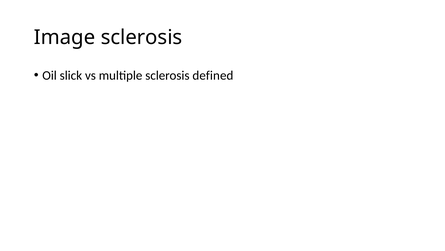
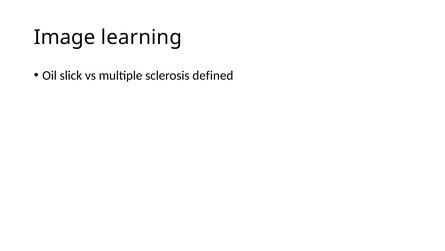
Image sclerosis: sclerosis -> learning
